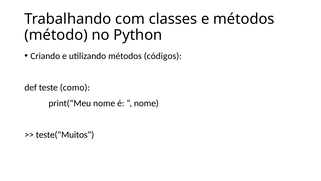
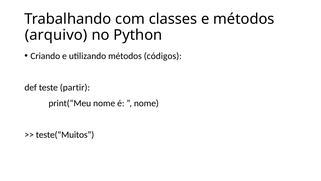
método: método -> arquivo
como: como -> partir
